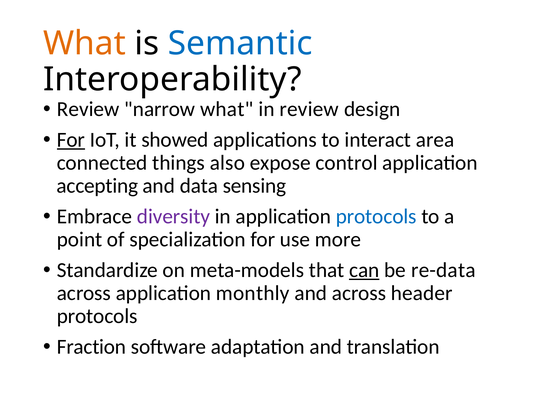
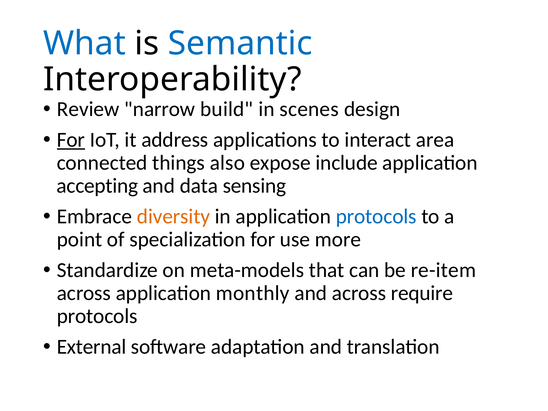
What at (85, 43) colour: orange -> blue
narrow what: what -> build
in review: review -> scenes
showed: showed -> address
control: control -> include
diversity colour: purple -> orange
can underline: present -> none
re-data: re-data -> re-item
header: header -> require
Fraction: Fraction -> External
